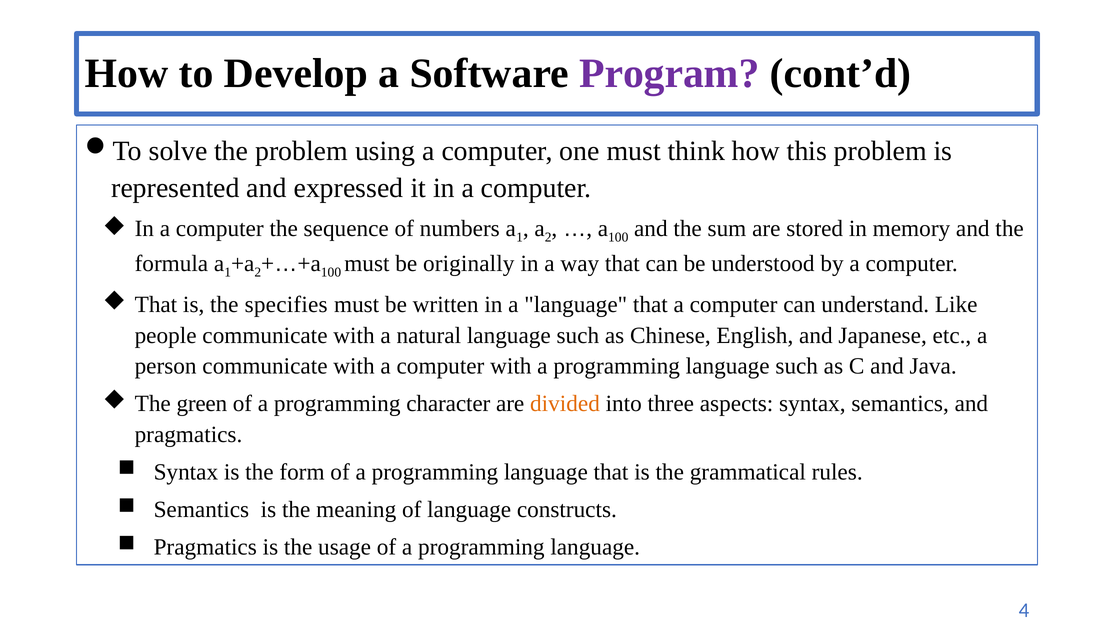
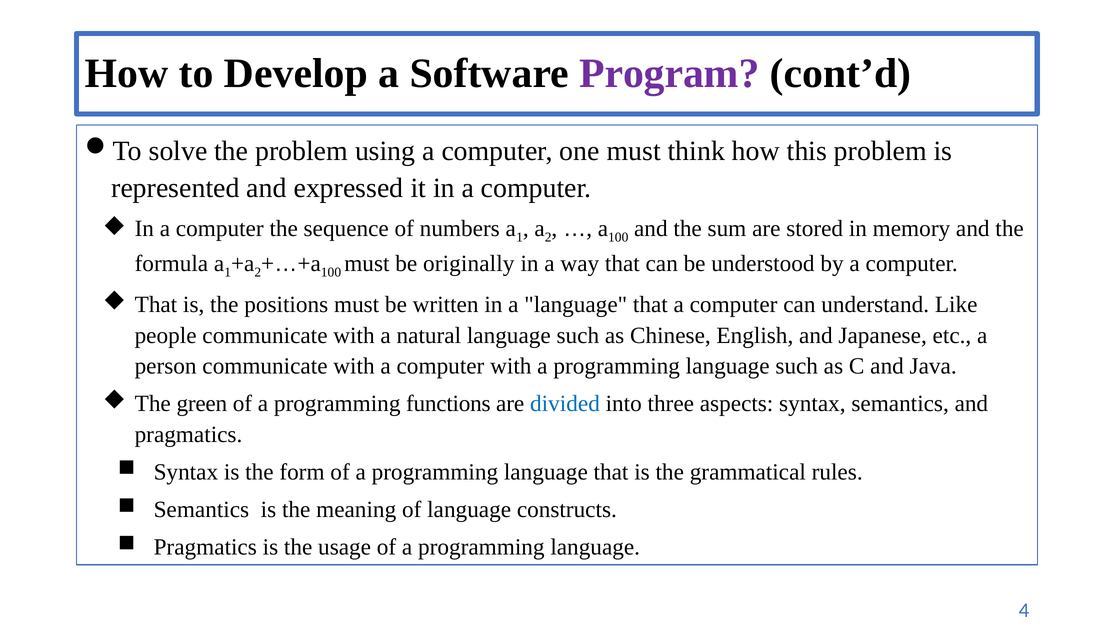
specifies: specifies -> positions
character: character -> functions
divided colour: orange -> blue
